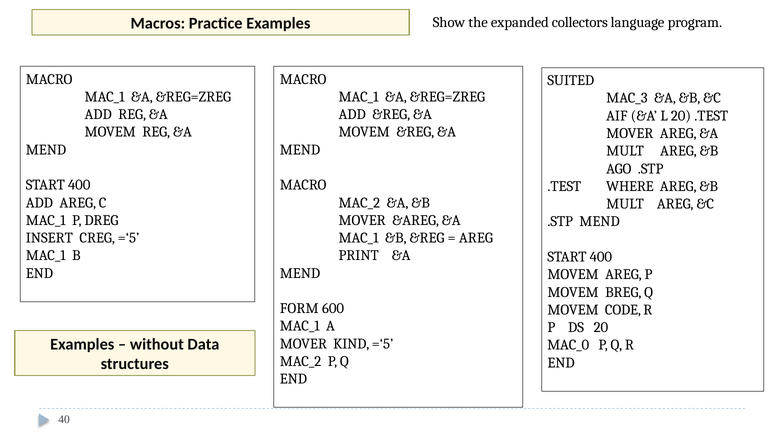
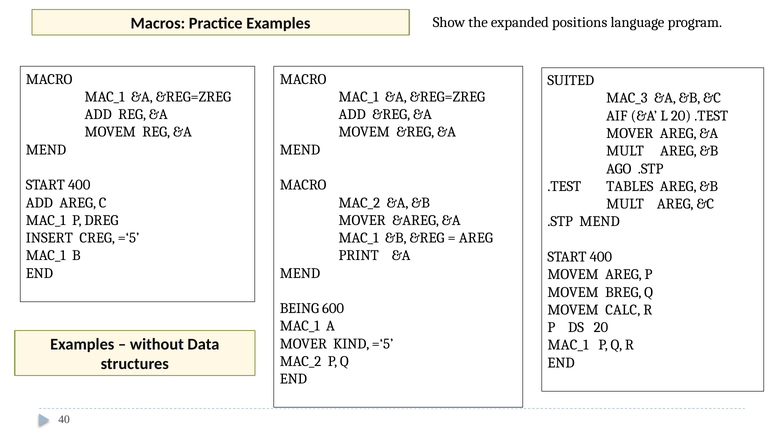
collectors: collectors -> positions
WHERE: WHERE -> TABLES
FORM: FORM -> BEING
CODE: CODE -> CALC
MAC_0 at (568, 345): MAC_0 -> MAC_1
